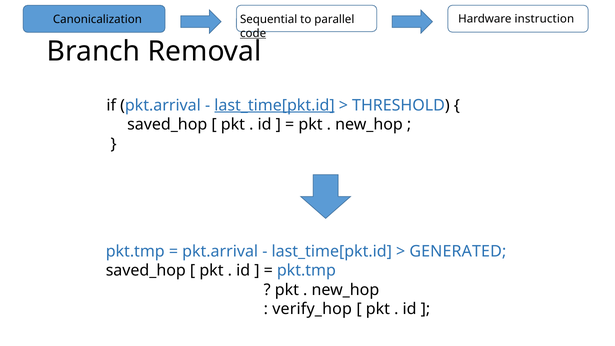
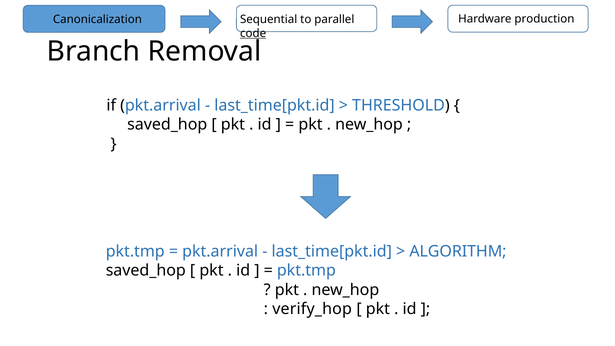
instruction: instruction -> production
last_time[pkt.id at (274, 105) underline: present -> none
GENERATED: GENERATED -> ALGORITHM
